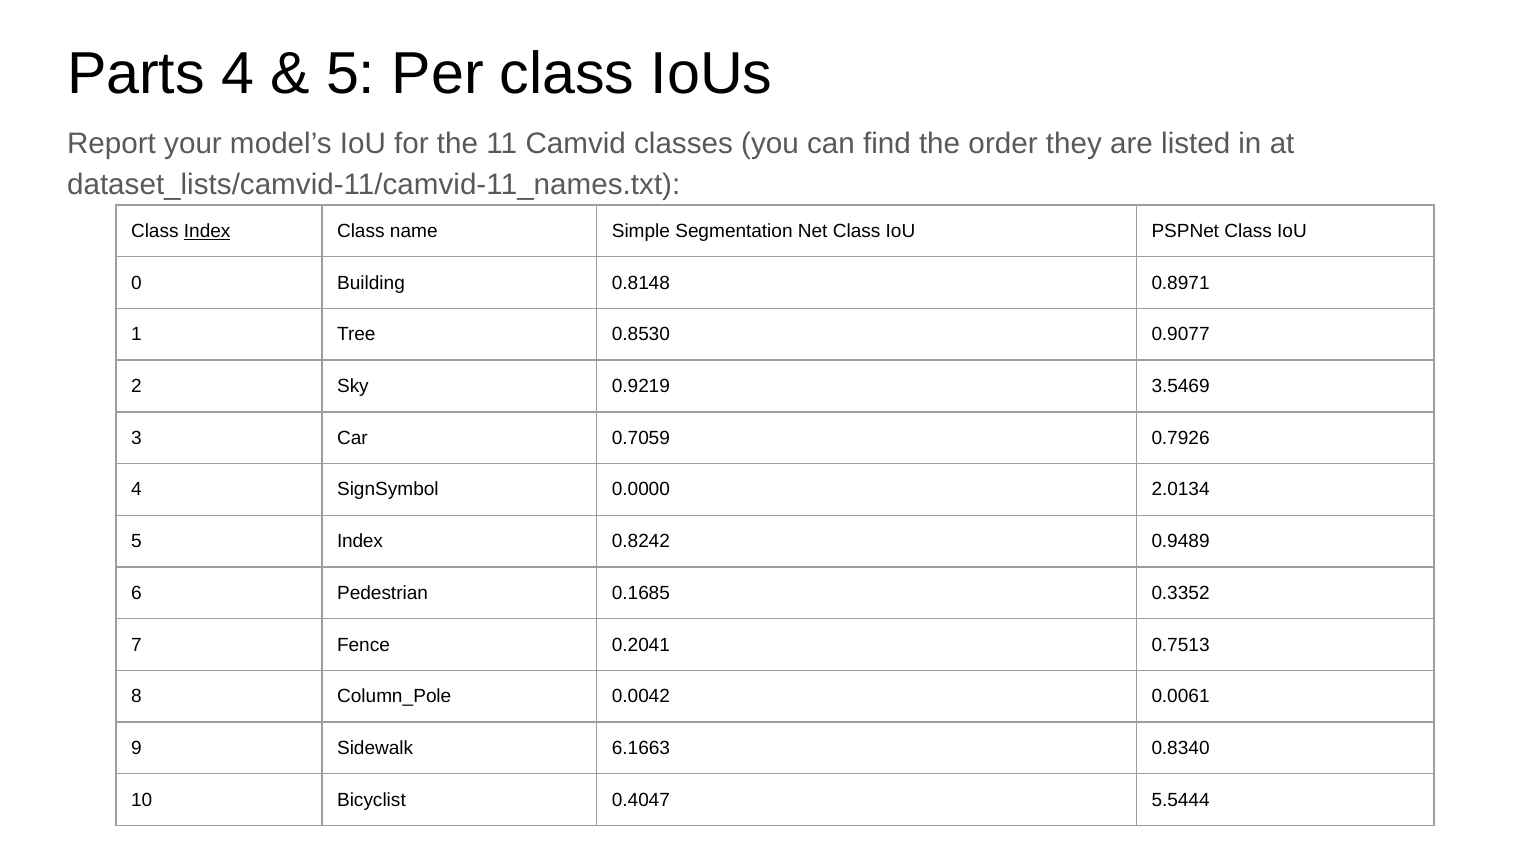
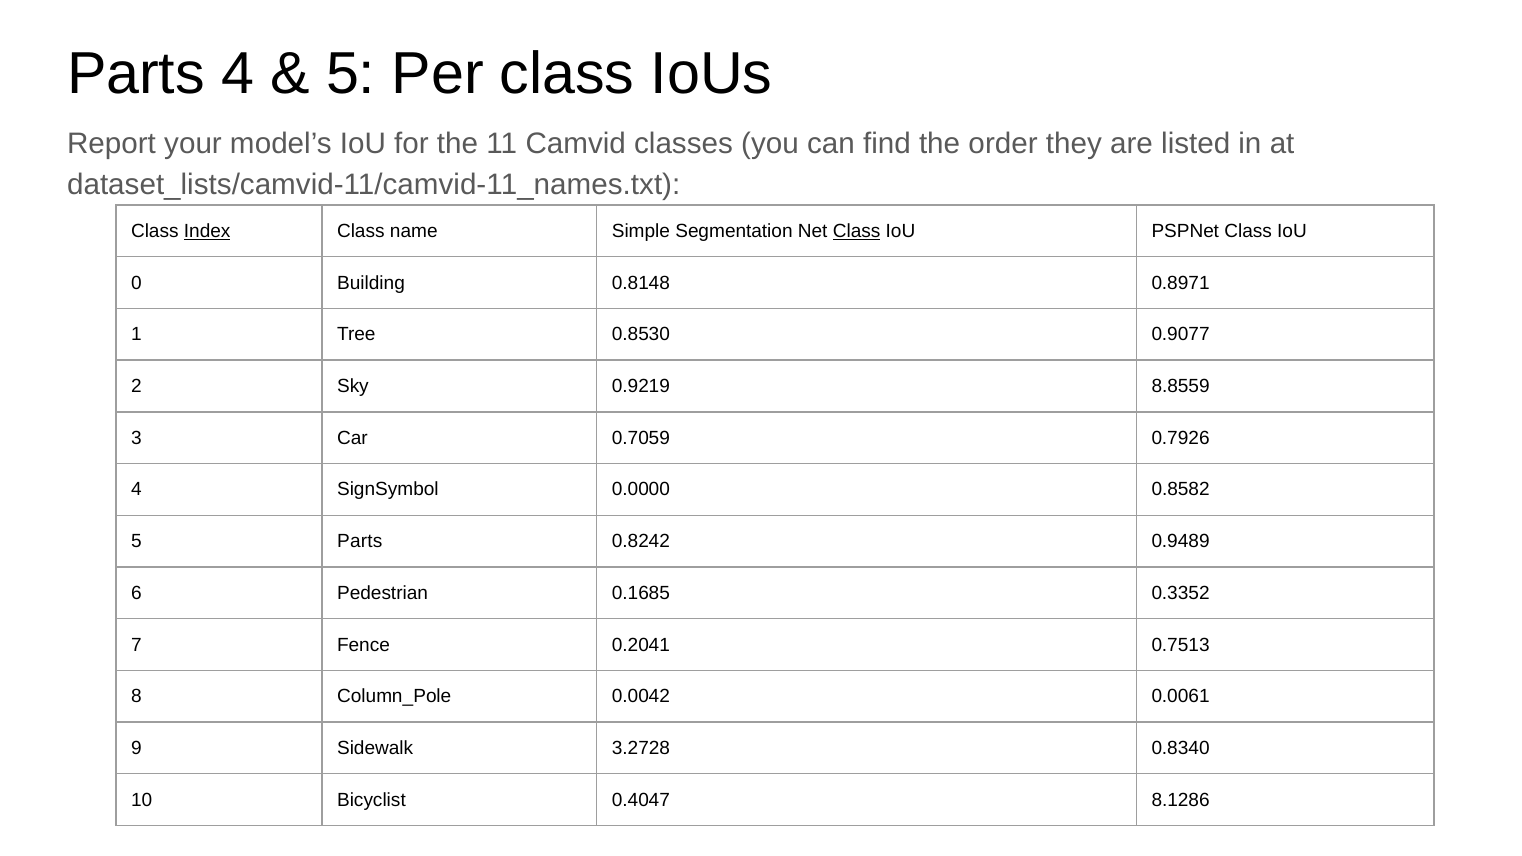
Class at (857, 231) underline: none -> present
3.5469: 3.5469 -> 8.8559
2.0134: 2.0134 -> 0.8582
5 Index: Index -> Parts
6.1663: 6.1663 -> 3.2728
5.5444: 5.5444 -> 8.1286
